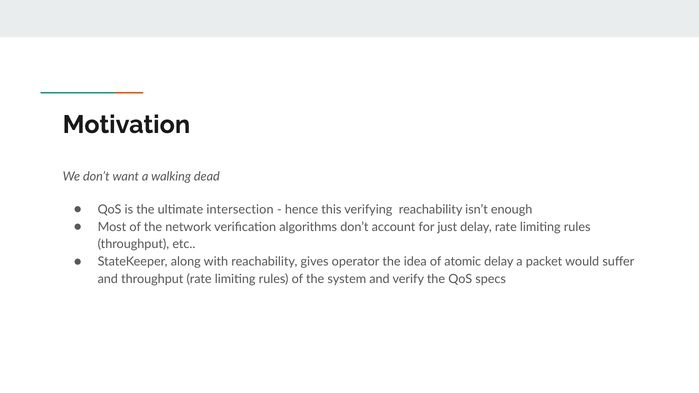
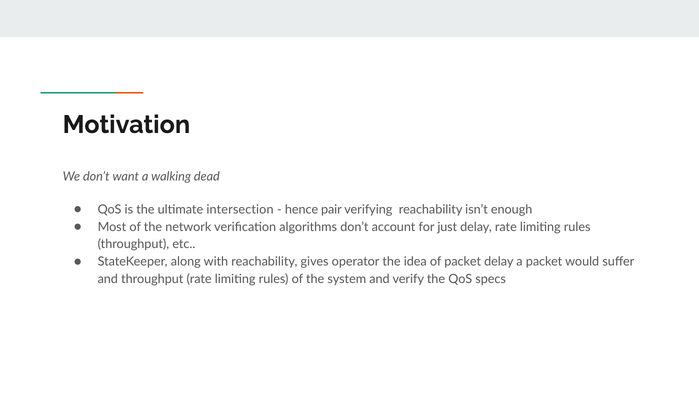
this: this -> pair
of atomic: atomic -> packet
